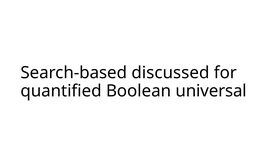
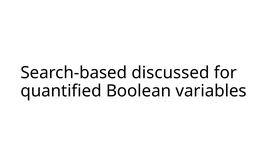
universal: universal -> variables
